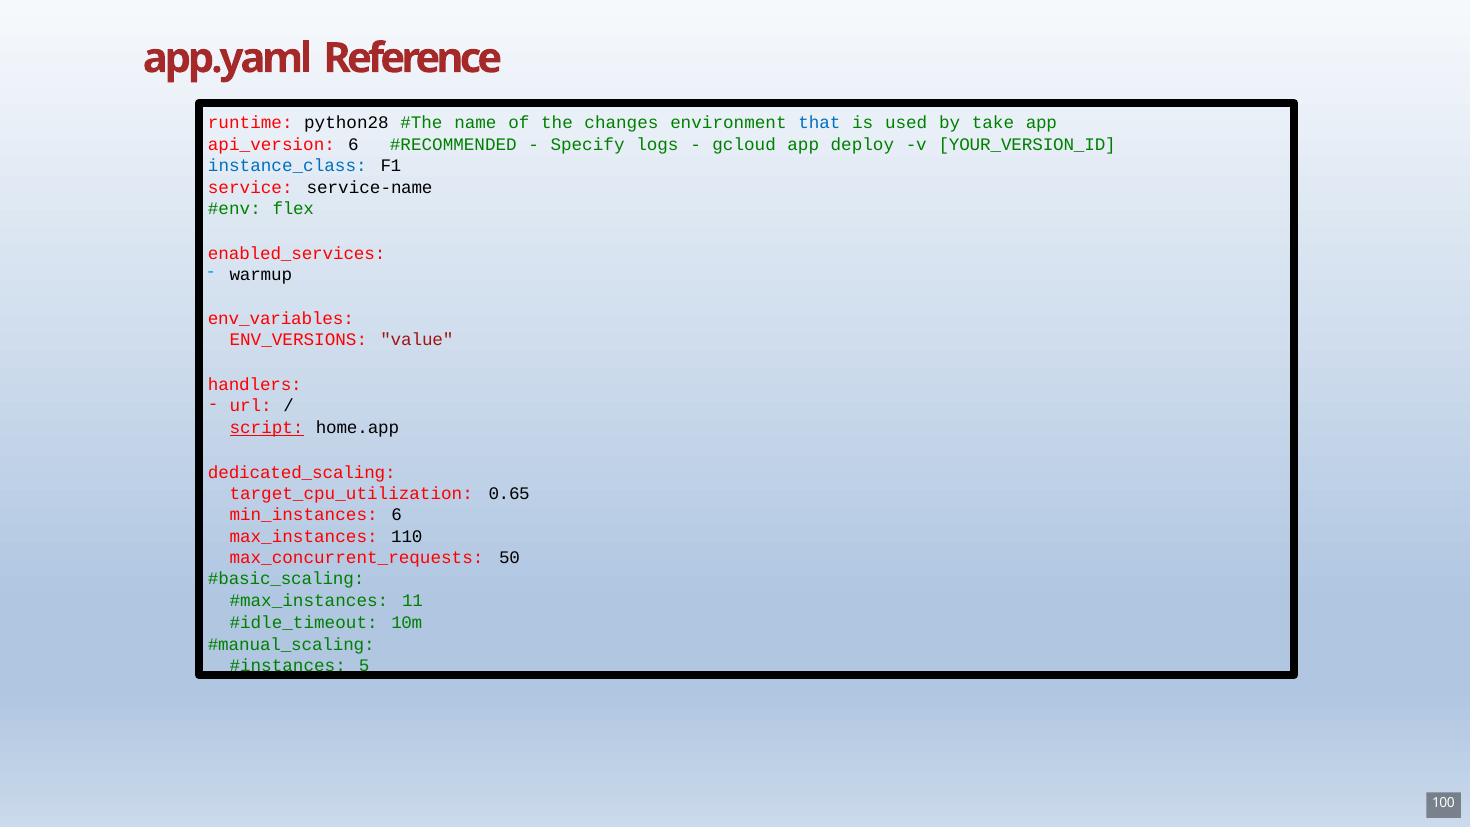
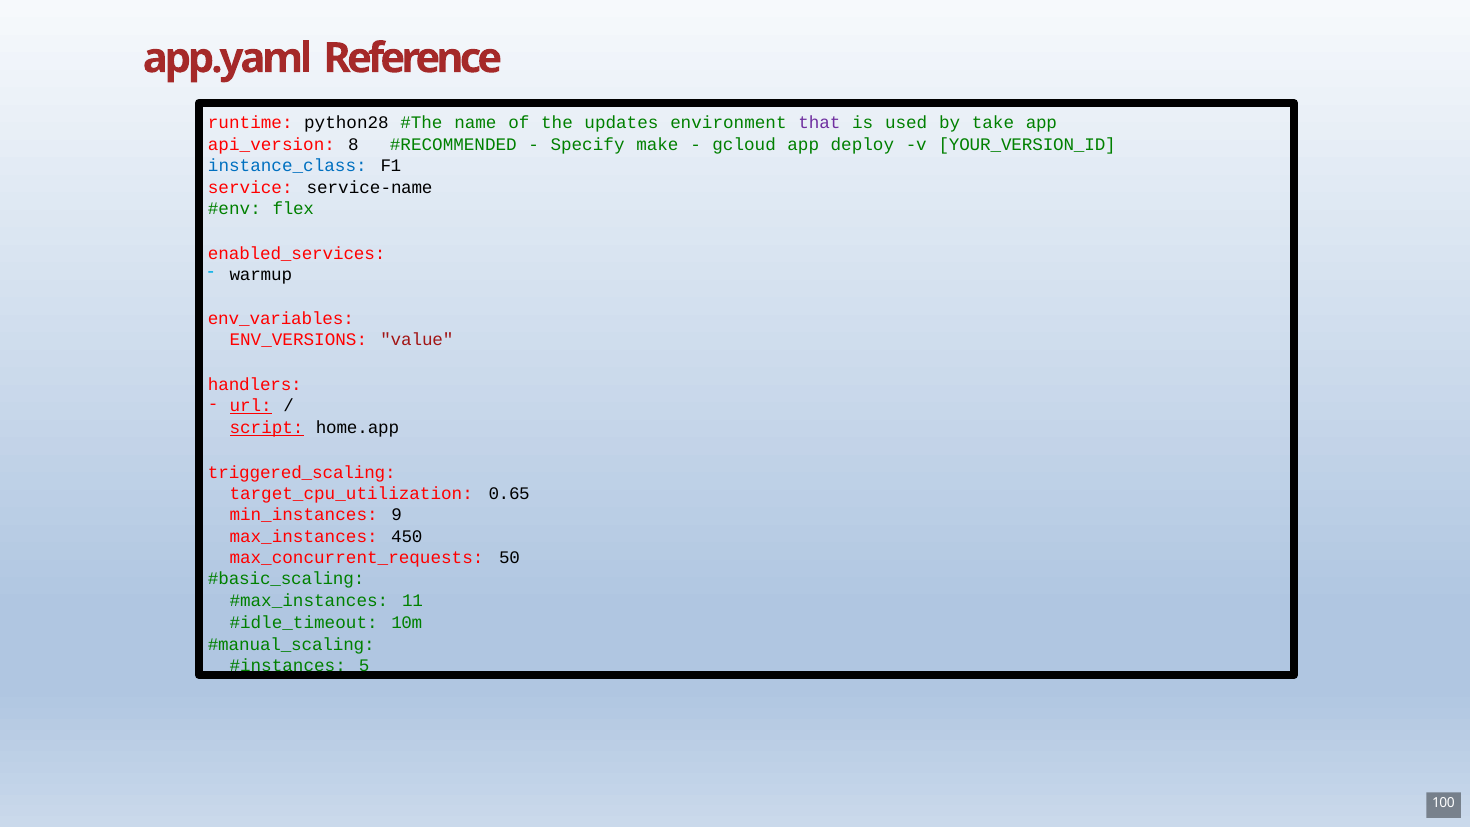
changes: changes -> updates
that colour: blue -> purple
api_version 6: 6 -> 8
logs: logs -> make
url underline: none -> present
dedicated_scaling: dedicated_scaling -> triggered_scaling
min_instances 6: 6 -> 9
110: 110 -> 450
